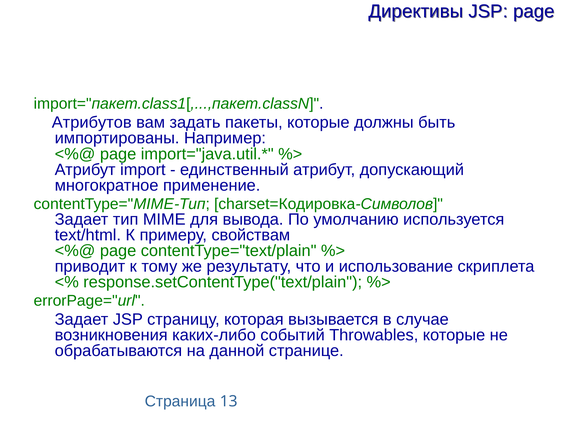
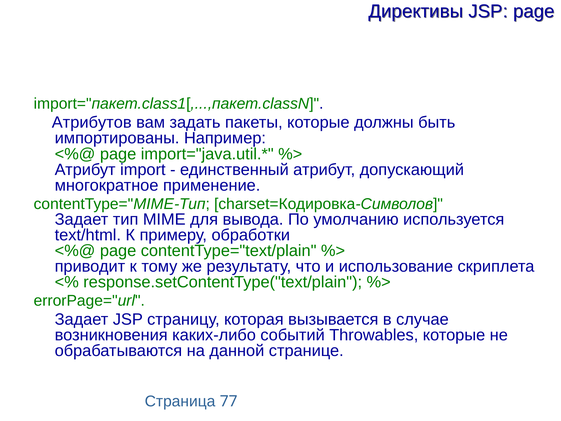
свойствам: свойствам -> обработки
13: 13 -> 77
